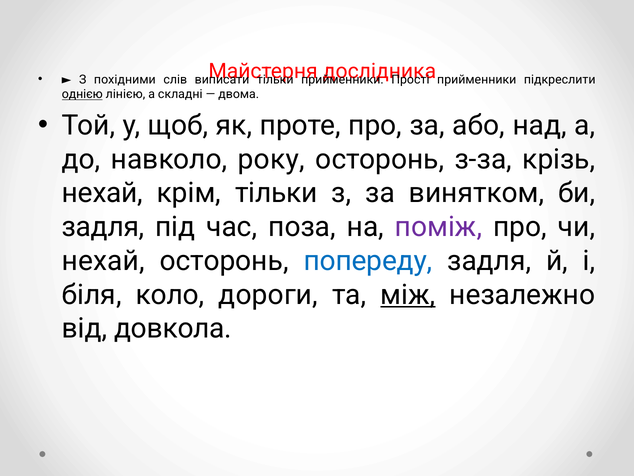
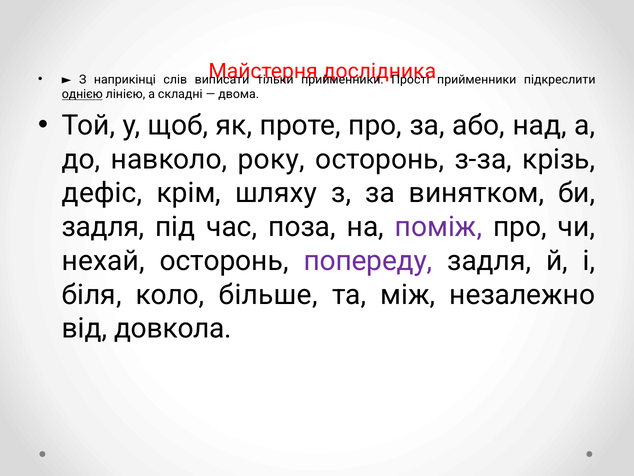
похідними: похідними -> наприкінці
нехай at (102, 193): нехай -> дефіс
крім тільки: тільки -> шляху
попереду colour: blue -> purple
дороги: дороги -> більше
між underline: present -> none
